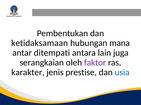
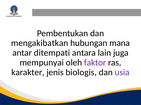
ketidaksamaan: ketidaksamaan -> mengakibatkan
serangkaian: serangkaian -> mempunyai
prestise: prestise -> biologis
usia colour: blue -> purple
